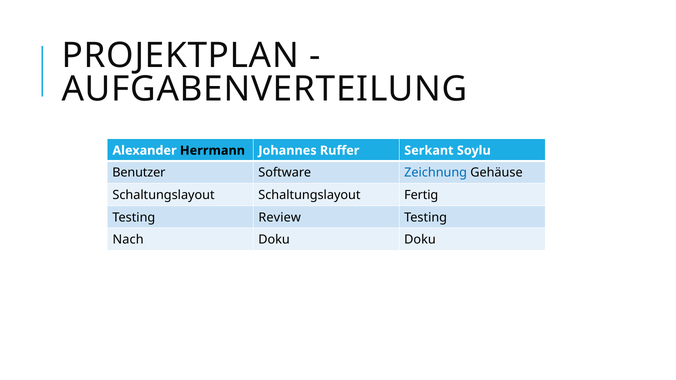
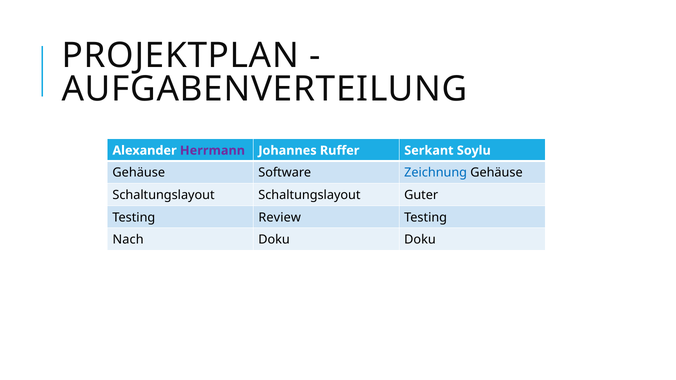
Herrmann colour: black -> purple
Benutzer at (139, 173): Benutzer -> Gehäuse
Fertig: Fertig -> Guter
